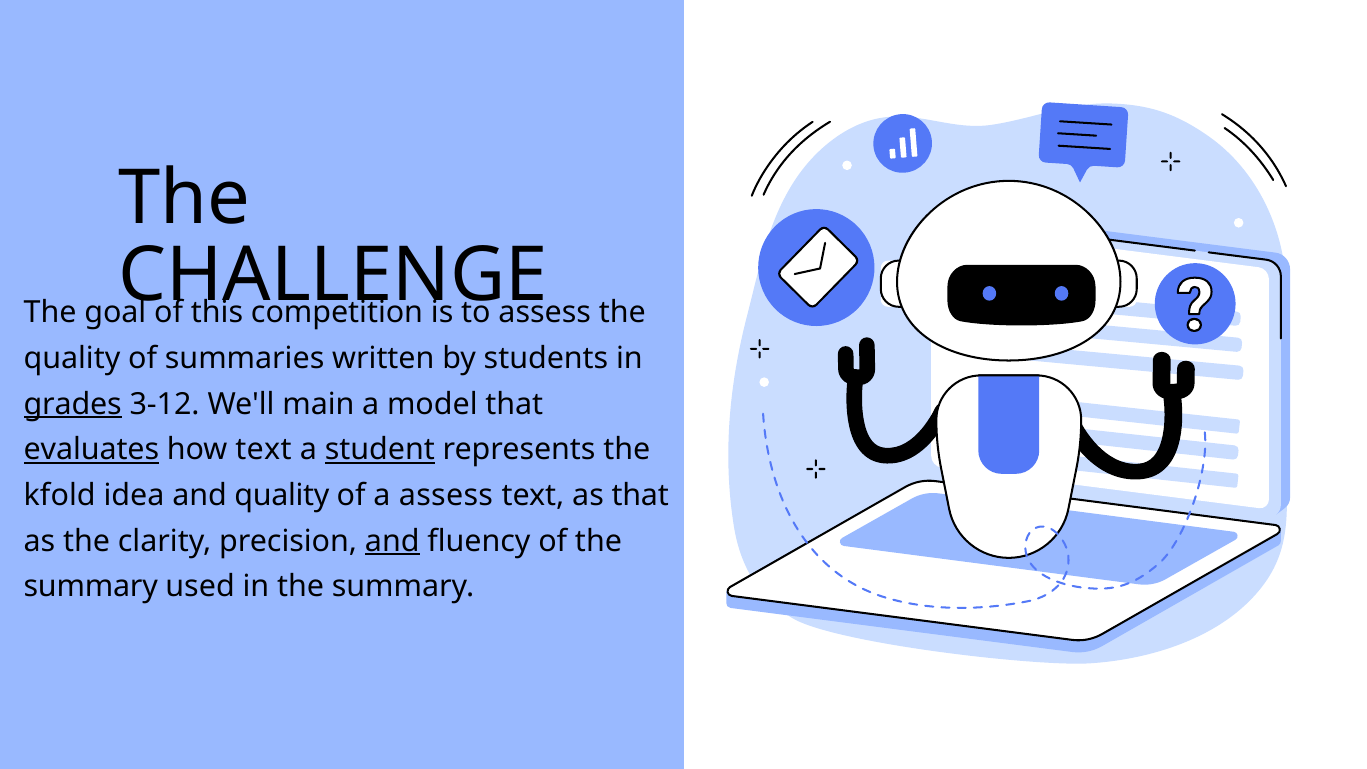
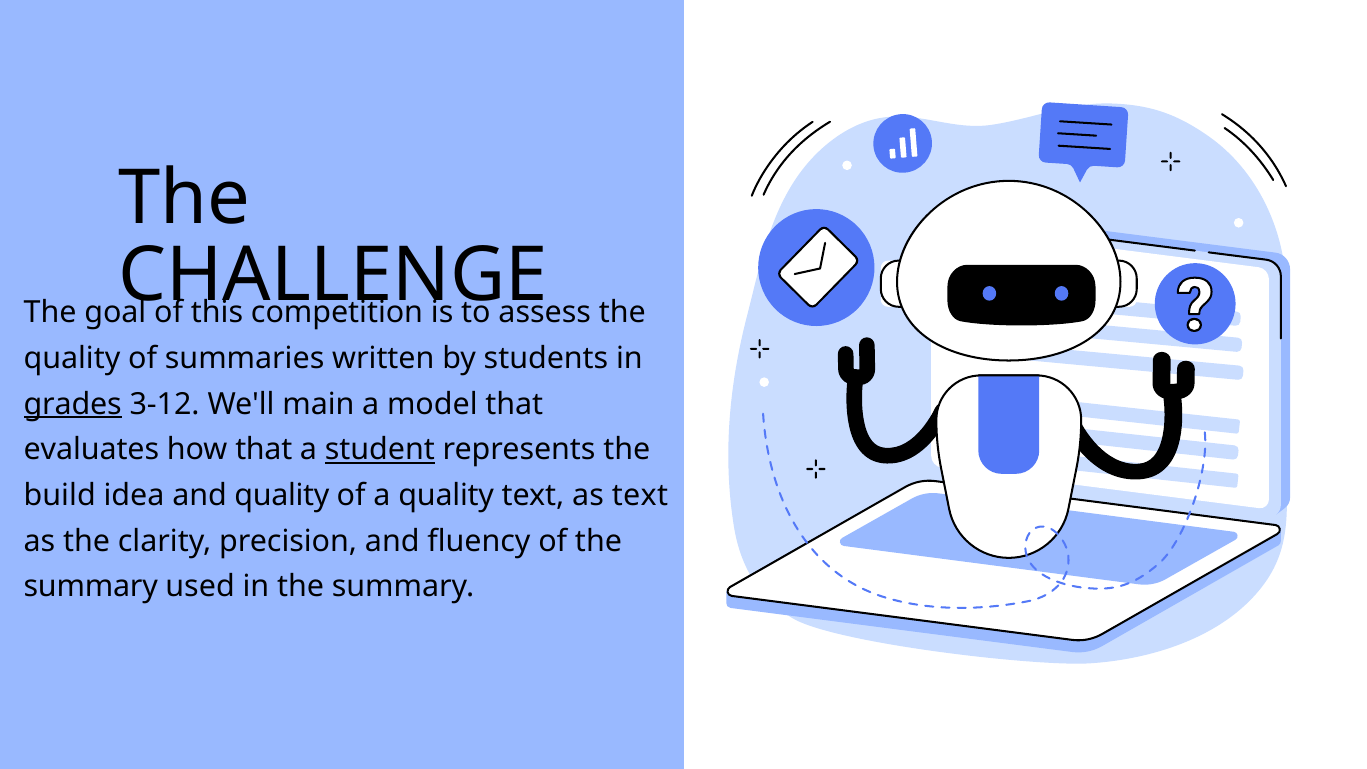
evaluates underline: present -> none
how text: text -> that
kfold: kfold -> build
a assess: assess -> quality
as that: that -> text
and at (392, 541) underline: present -> none
